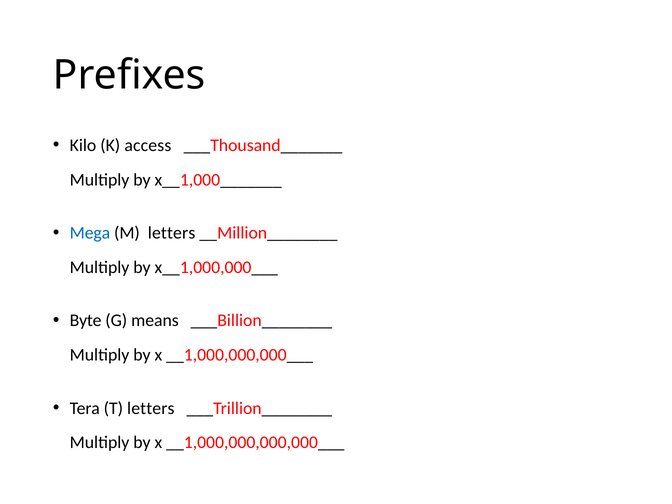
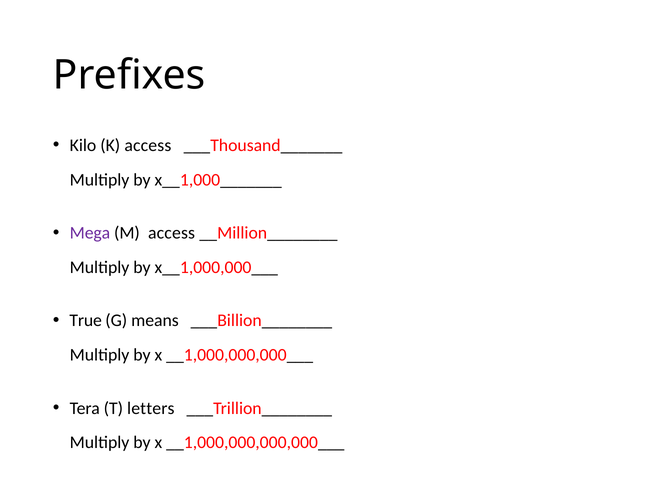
Mega colour: blue -> purple
M letters: letters -> access
Byte: Byte -> True
